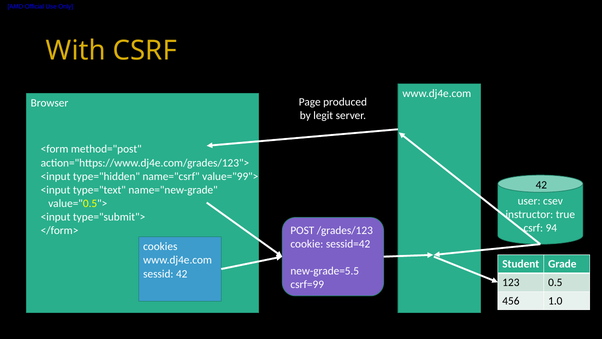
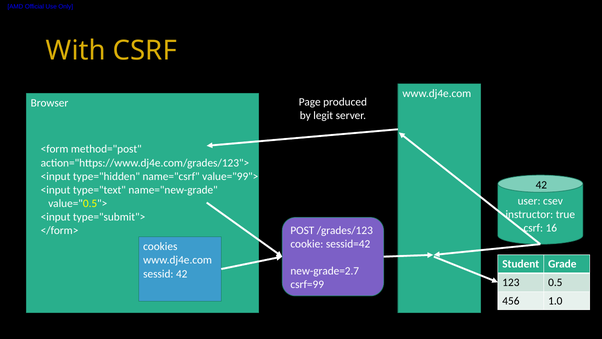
94: 94 -> 16
new-grade=5.5: new-grade=5.5 -> new-grade=2.7
